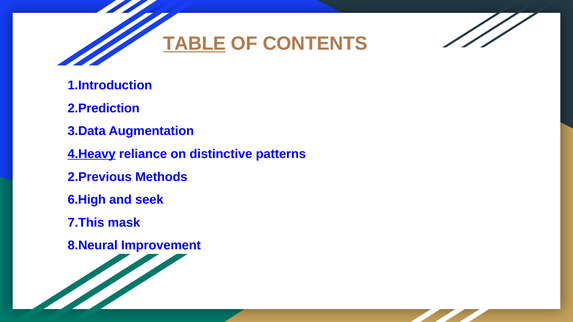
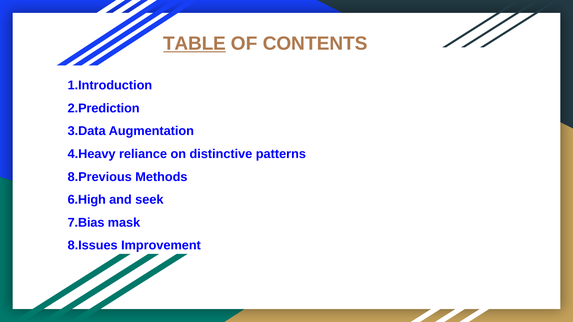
4.Heavy underline: present -> none
2.Previous: 2.Previous -> 8.Previous
7.This: 7.This -> 7.Bias
8.Neural: 8.Neural -> 8.Issues
